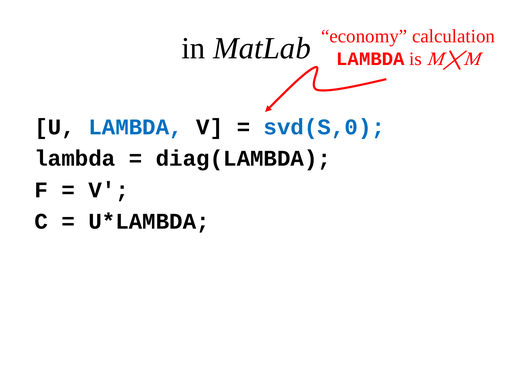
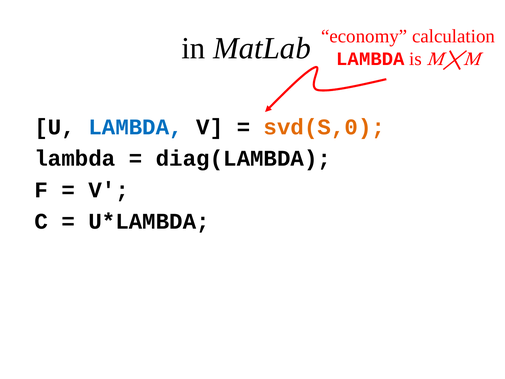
svd(S,0 colour: blue -> orange
